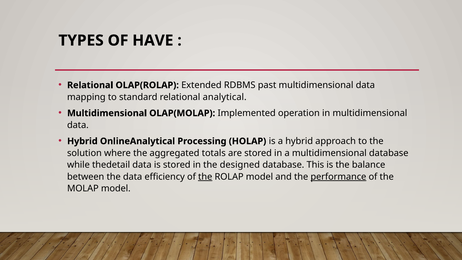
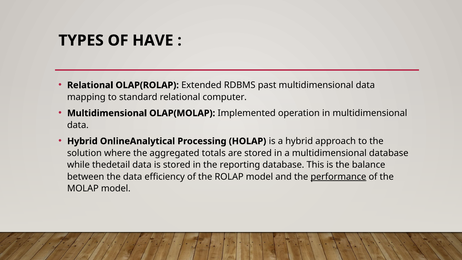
analytical: analytical -> computer
designed: designed -> reporting
the at (205, 177) underline: present -> none
